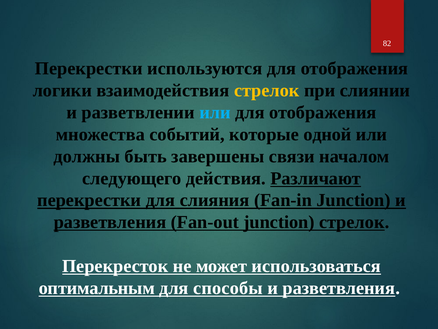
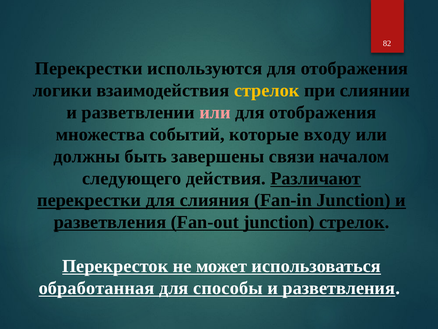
или at (215, 112) colour: light blue -> pink
одной: одной -> входу
оптимальным: оптимальным -> обработанная
